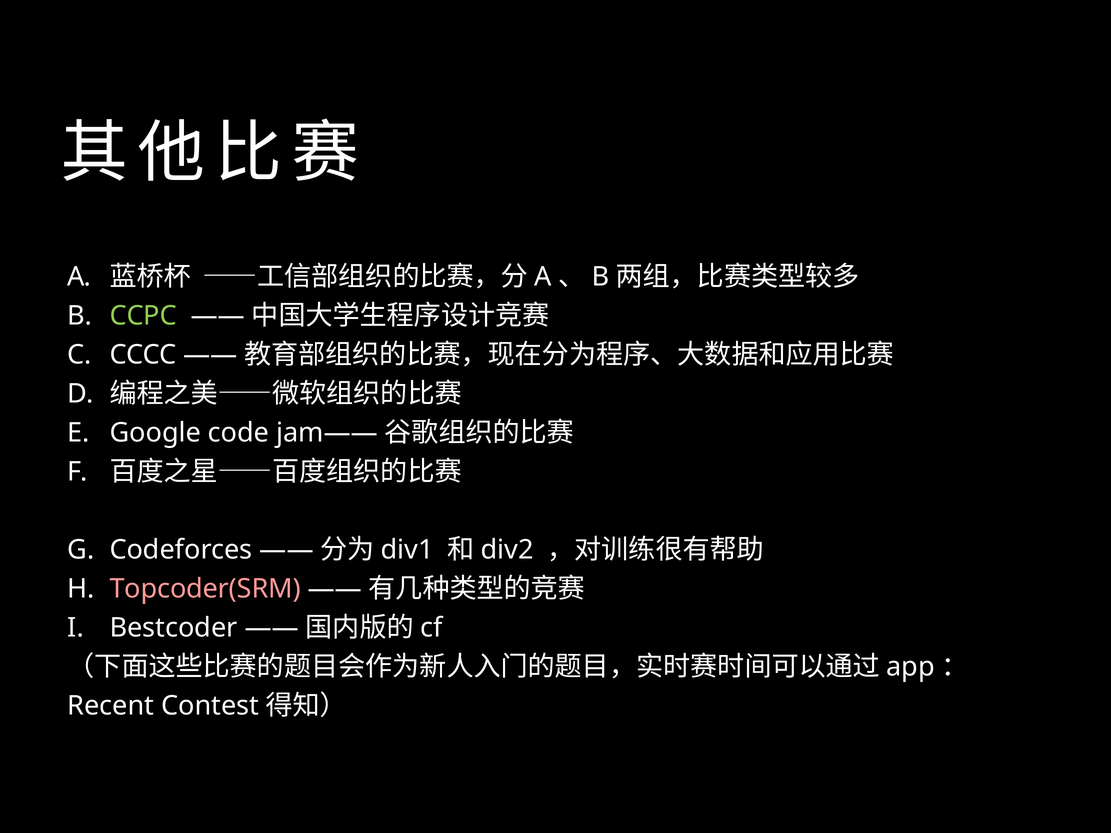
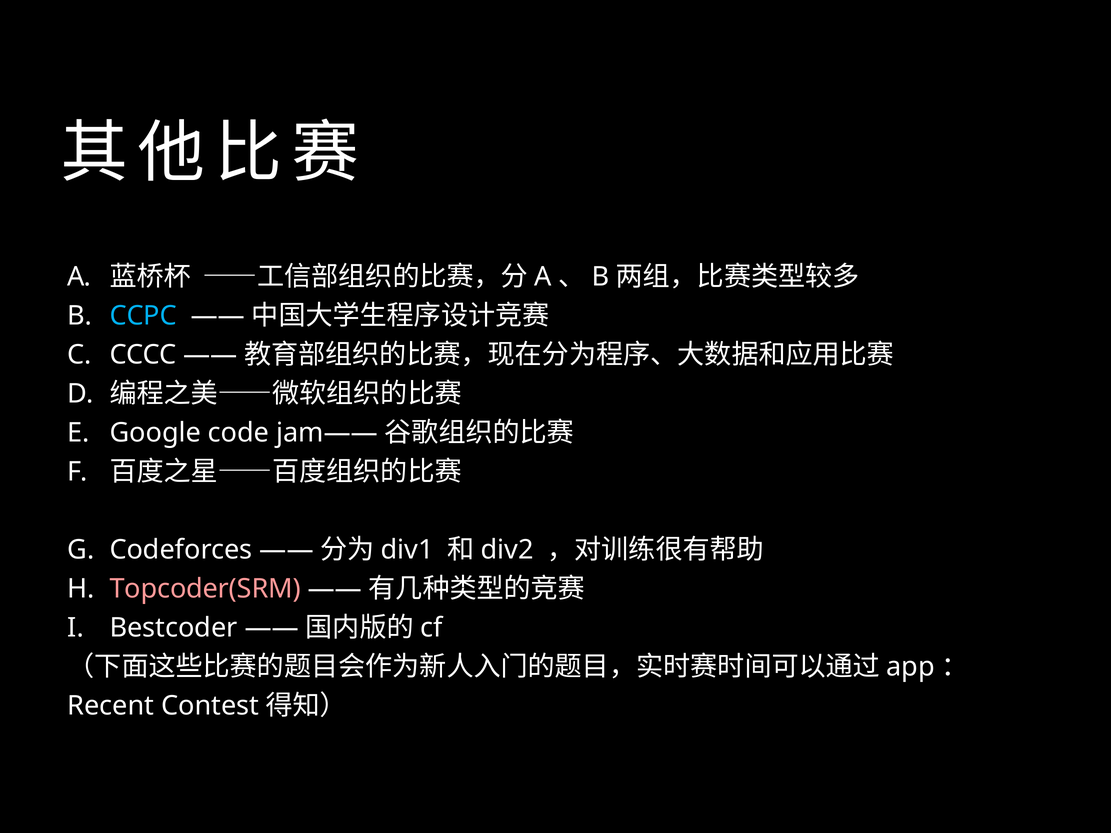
CCPC colour: light green -> light blue
